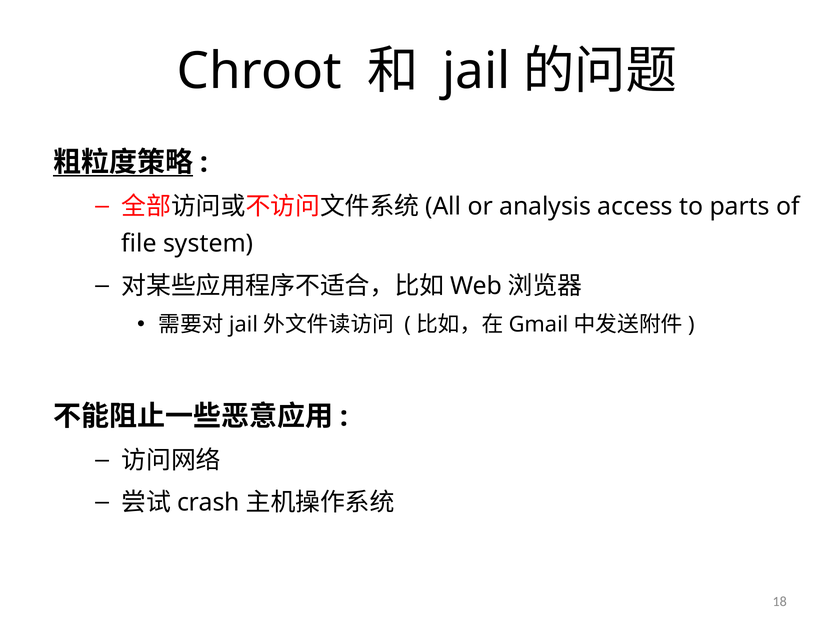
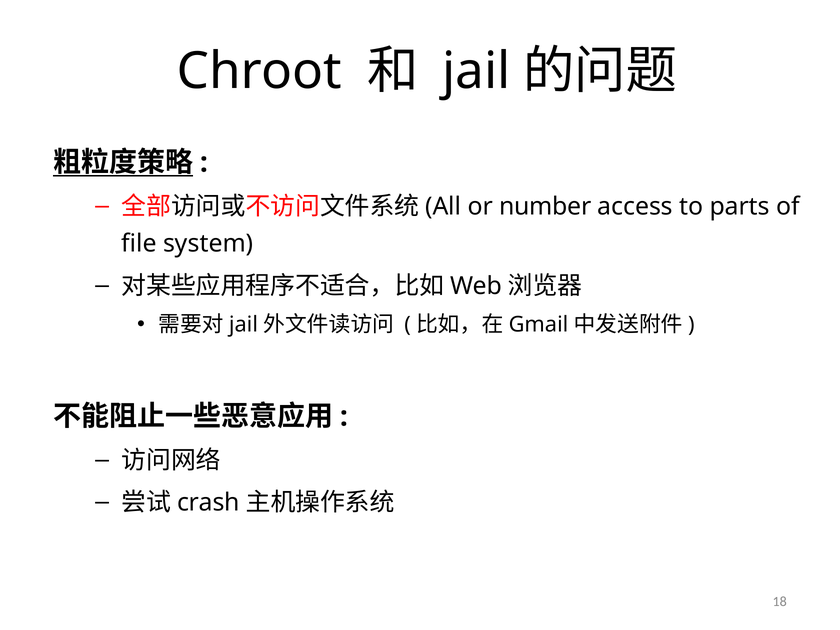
analysis: analysis -> number
